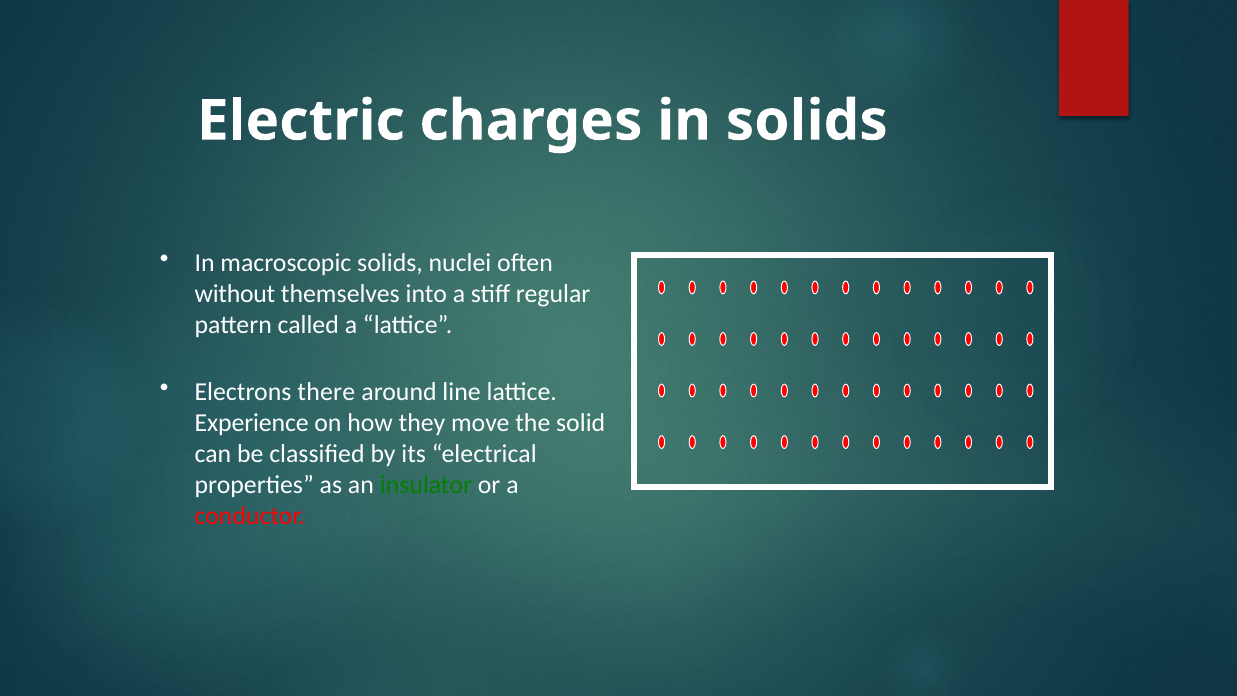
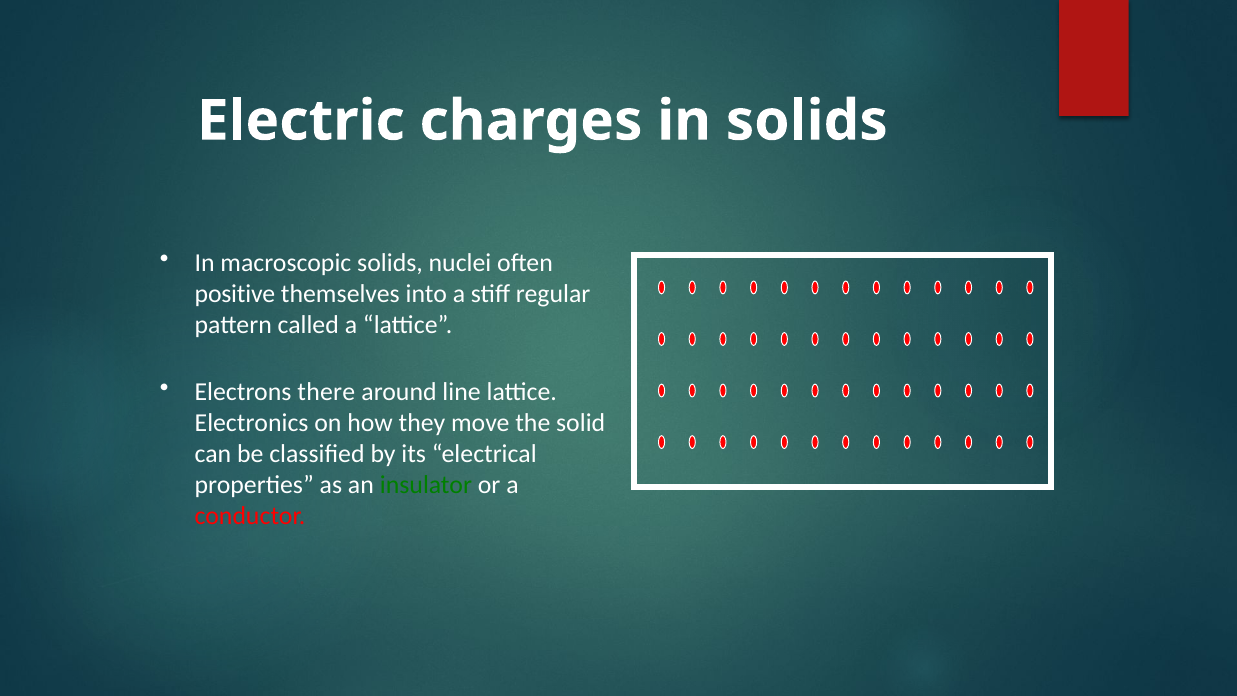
without: without -> positive
Experience: Experience -> Electronics
